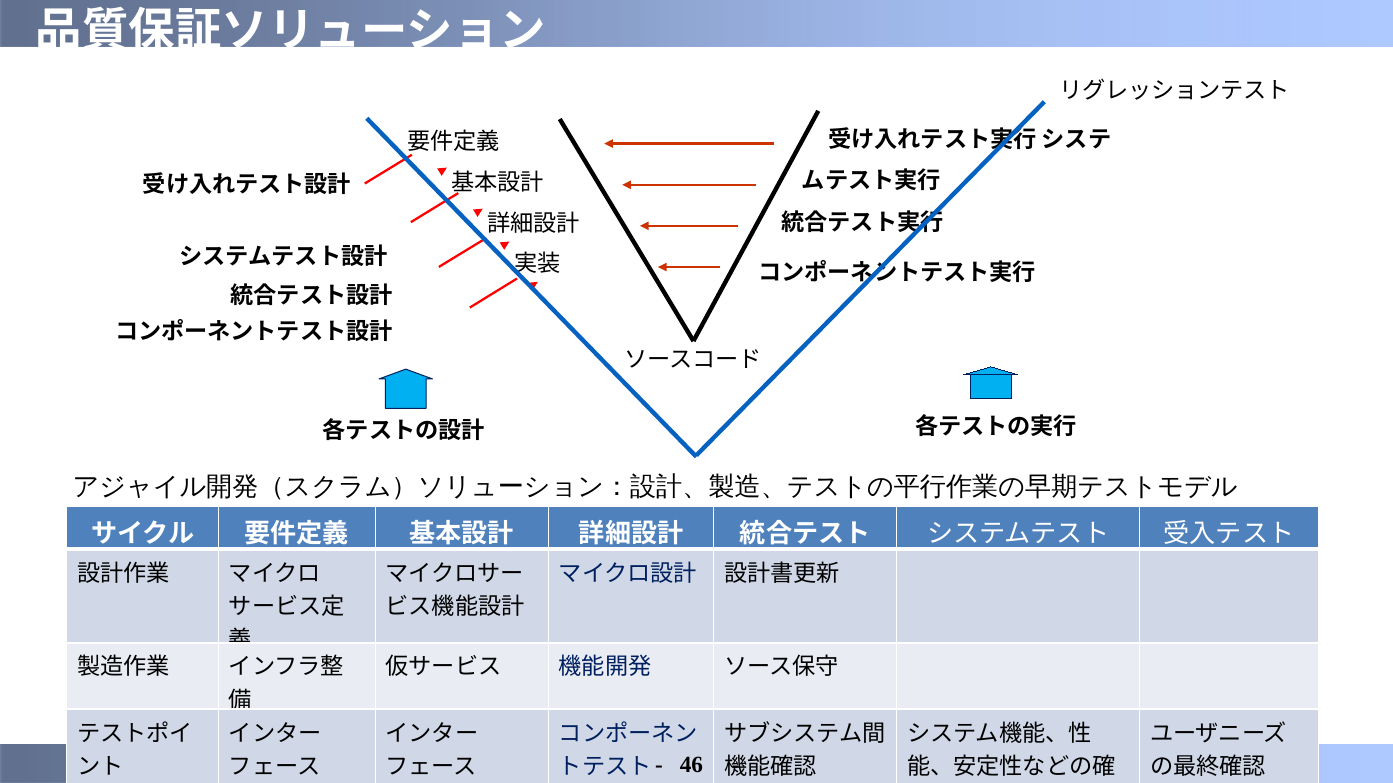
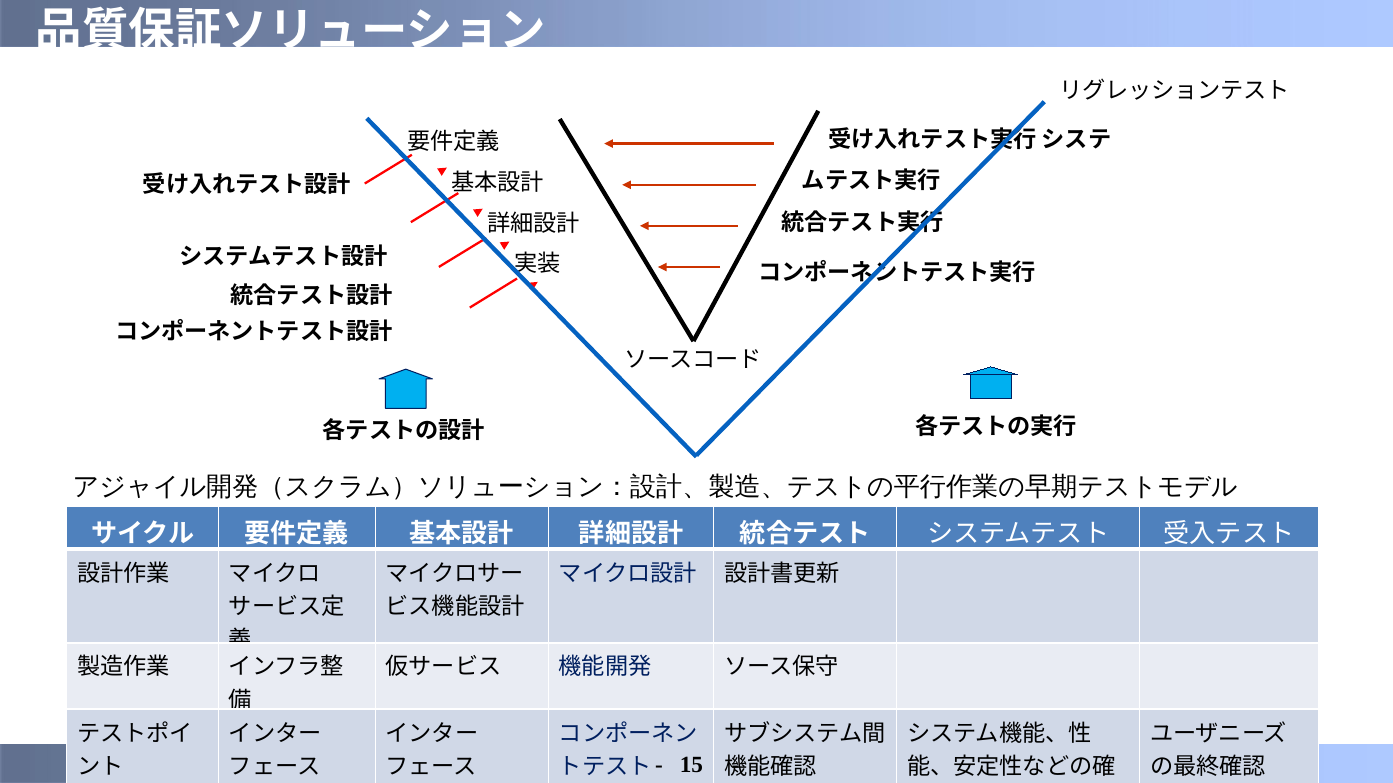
46: 46 -> 15
